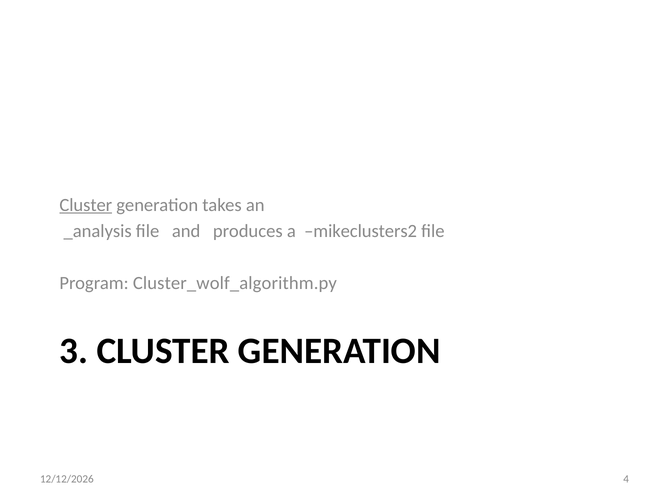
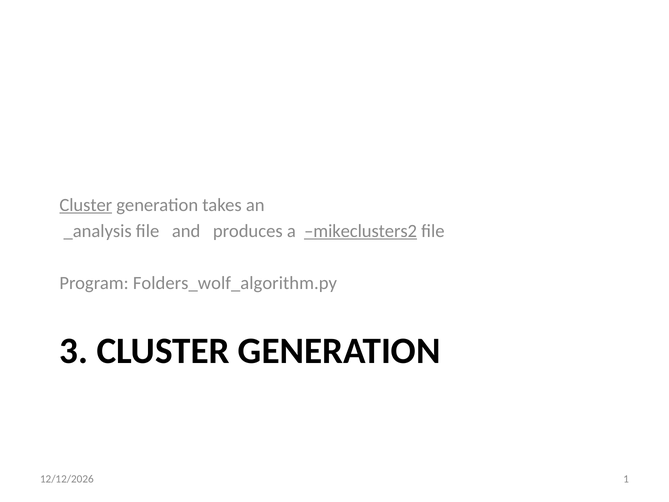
mikeclusters2 underline: none -> present
Cluster_wolf_algorithm.py: Cluster_wolf_algorithm.py -> Folders_wolf_algorithm.py
4: 4 -> 1
